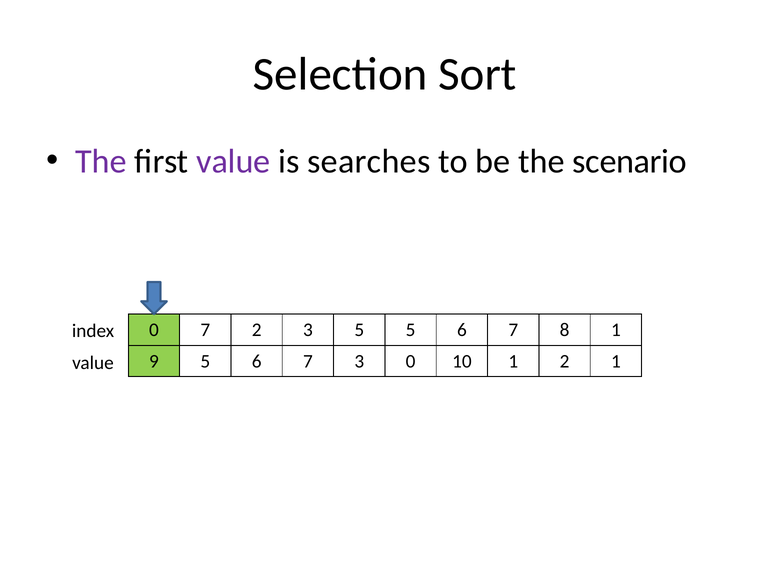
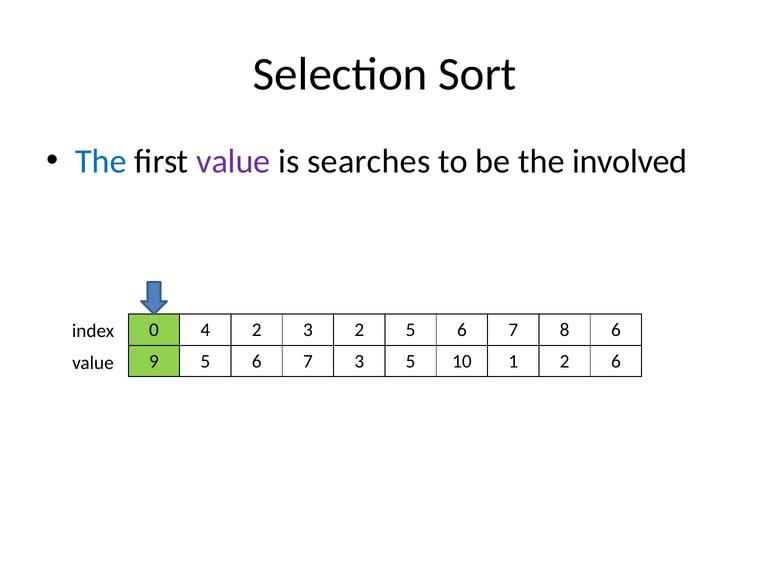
The at (101, 162) colour: purple -> blue
scenario: scenario -> involved
0 7: 7 -> 4
3 5: 5 -> 2
8 1: 1 -> 6
3 0: 0 -> 5
2 1: 1 -> 6
